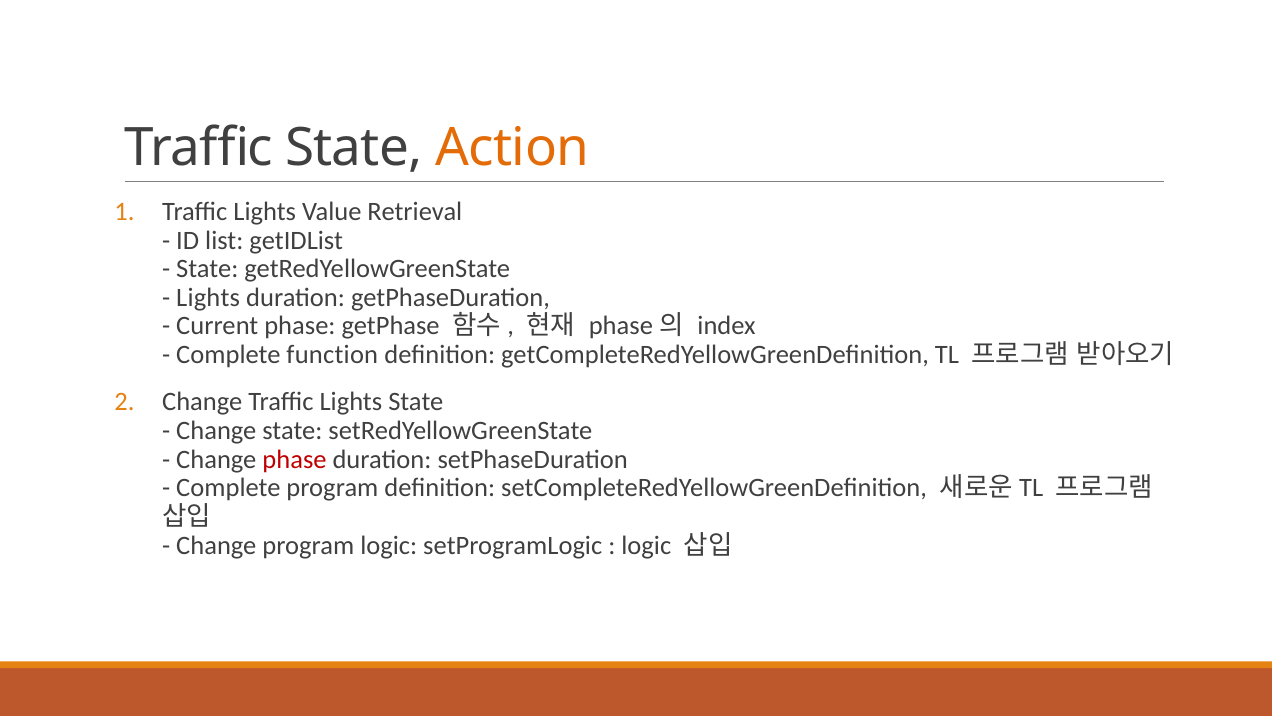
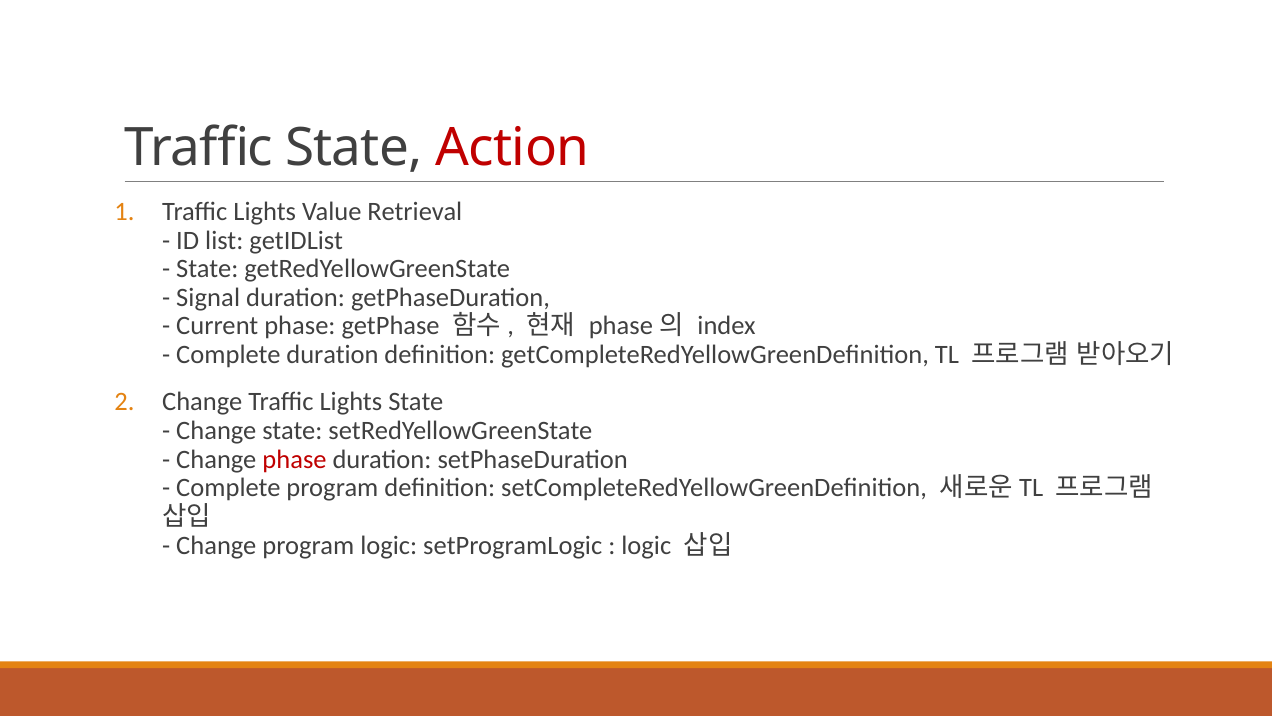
Action colour: orange -> red
Lights at (208, 297): Lights -> Signal
Complete function: function -> duration
